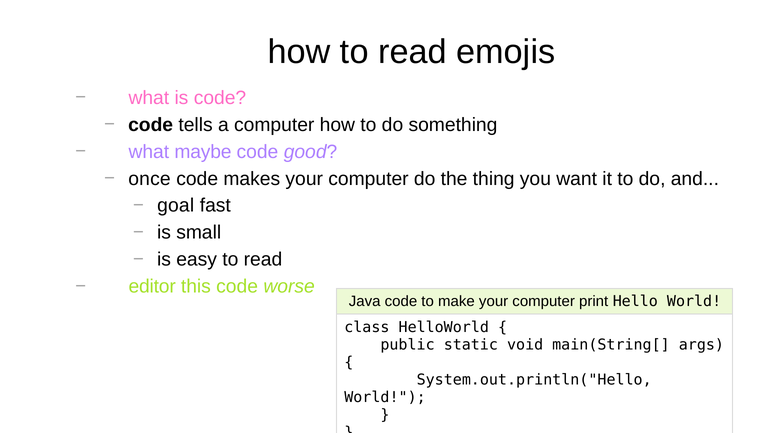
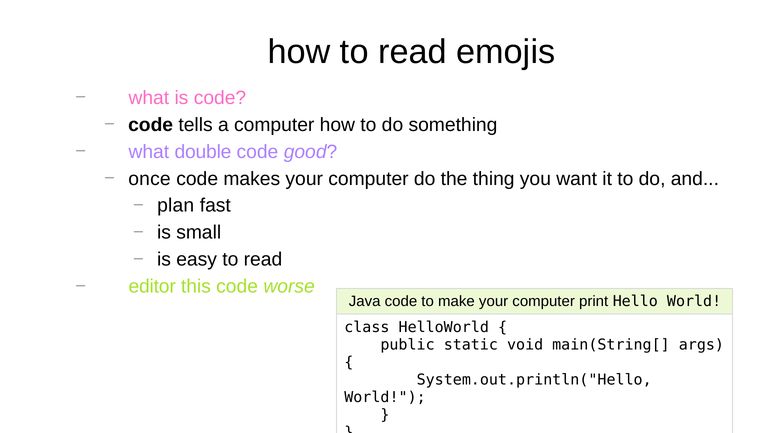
maybe: maybe -> double
goal: goal -> plan
